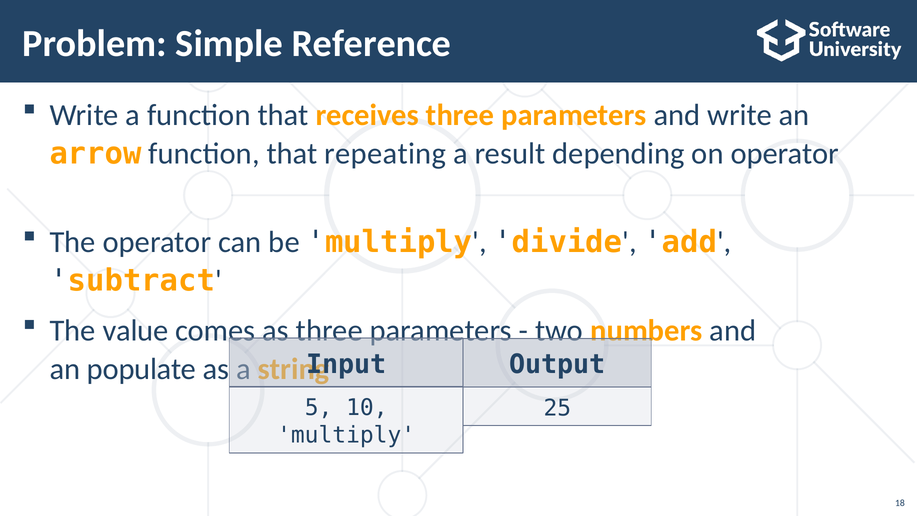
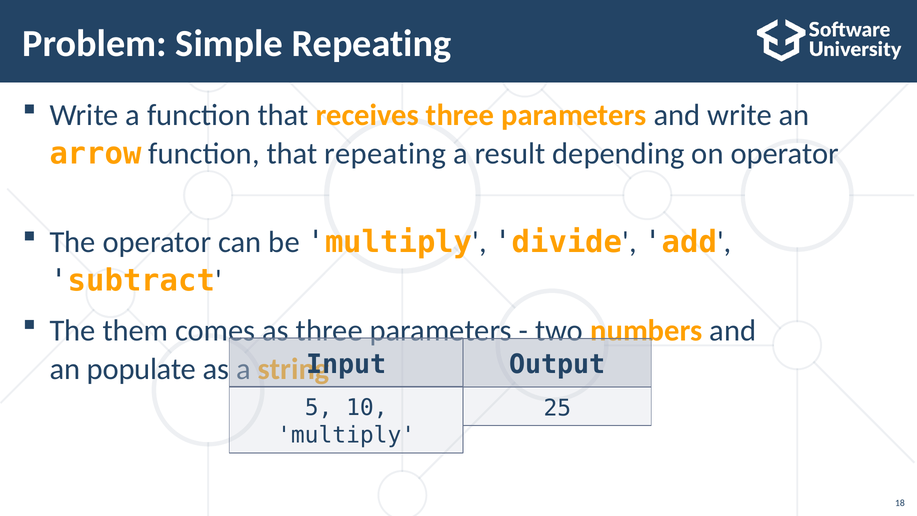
Simple Reference: Reference -> Repeating
value: value -> them
